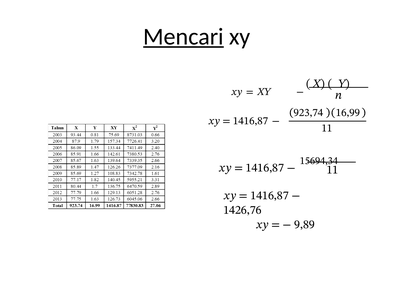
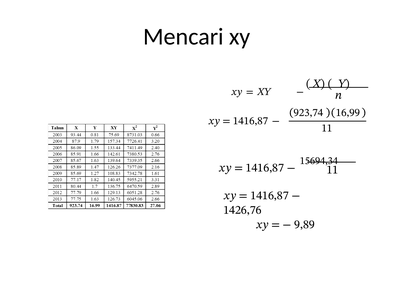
Mencari underline: present -> none
